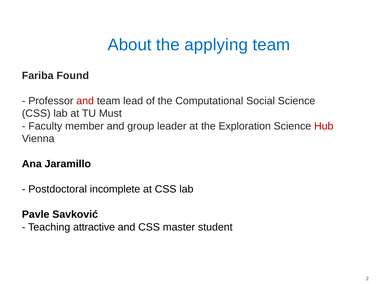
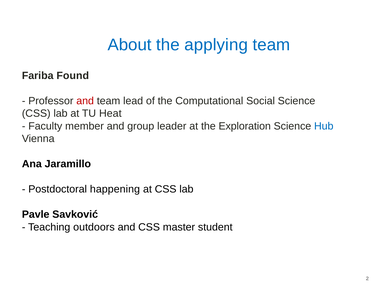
Must: Must -> Heat
Hub colour: red -> blue
incomplete: incomplete -> happening
attractive: attractive -> outdoors
